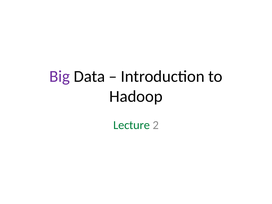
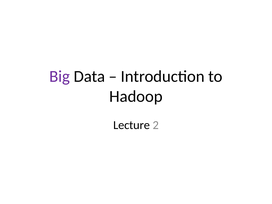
Lecture colour: green -> black
